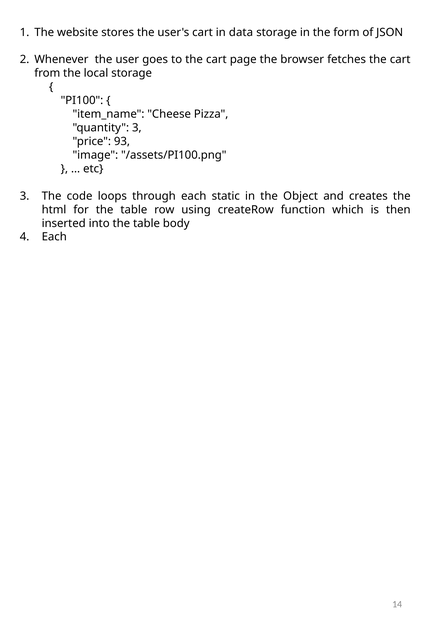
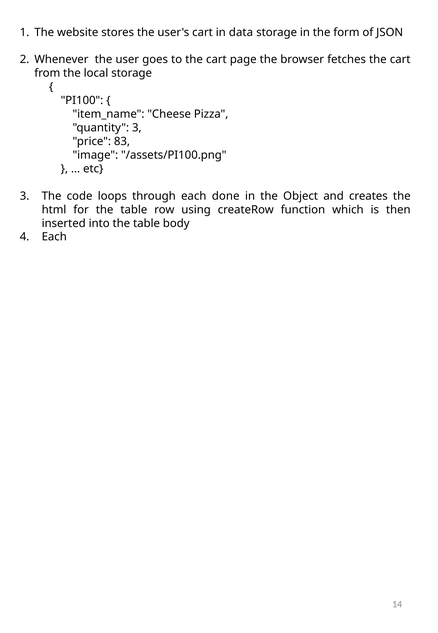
93: 93 -> 83
static: static -> done
